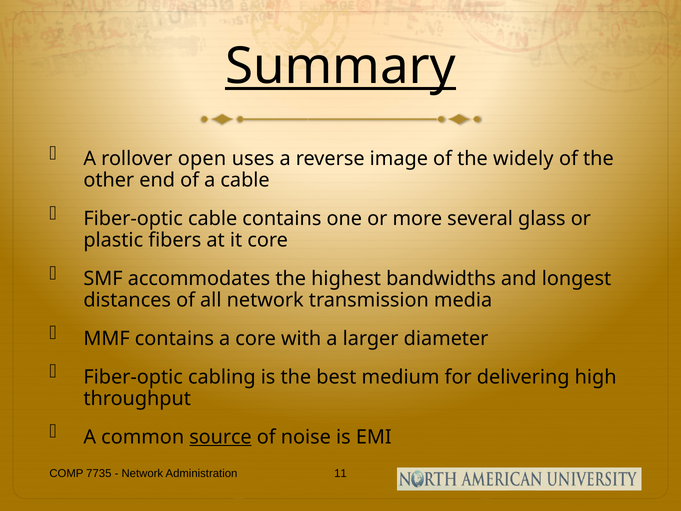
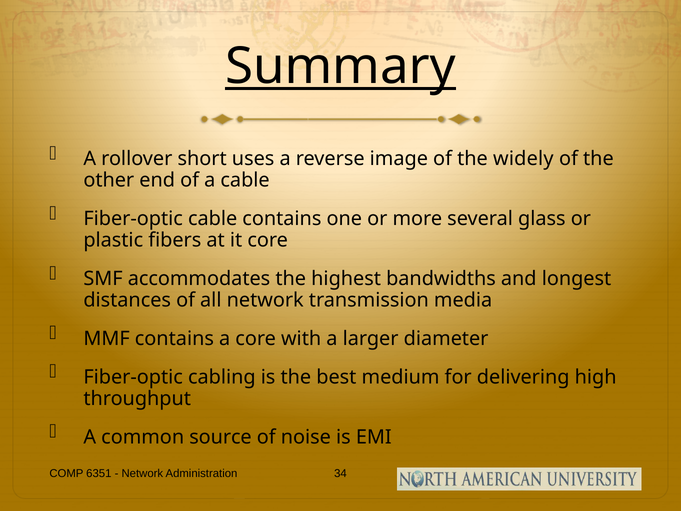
open: open -> short
source underline: present -> none
7735: 7735 -> 6351
11: 11 -> 34
